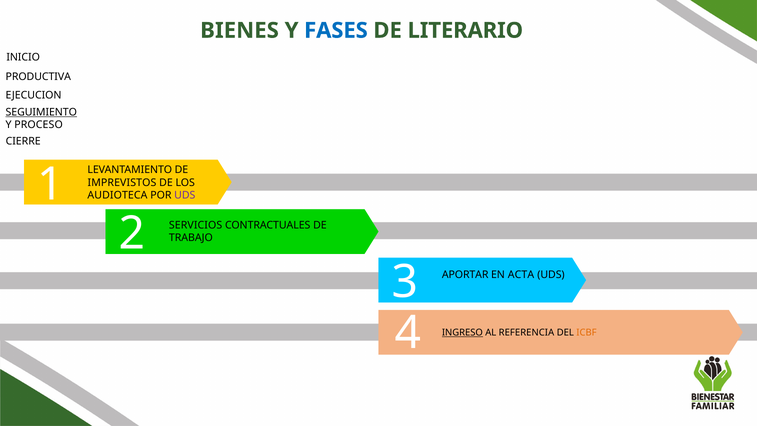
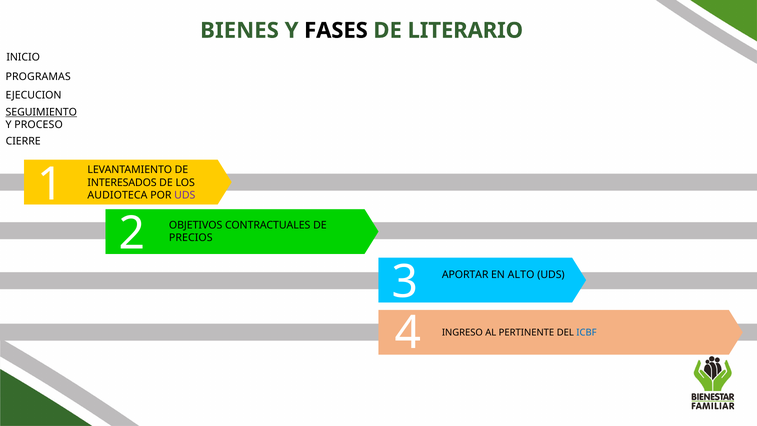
FASES colour: blue -> black
PRODUCTIVA: PRODUCTIVA -> PROGRAMAS
IMPREVISTOS: IMPREVISTOS -> INTERESADOS
SERVICIOS: SERVICIOS -> OBJETIVOS
TRABAJO: TRABAJO -> PRECIOS
ACTA: ACTA -> ALTO
INGRESO underline: present -> none
REFERENCIA: REFERENCIA -> PERTINENTE
ICBF colour: orange -> blue
